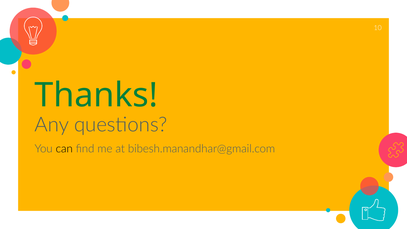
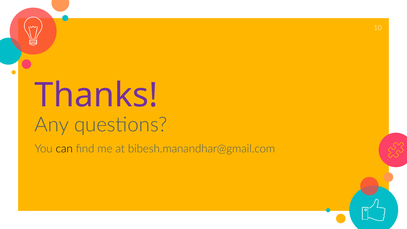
Thanks colour: green -> purple
